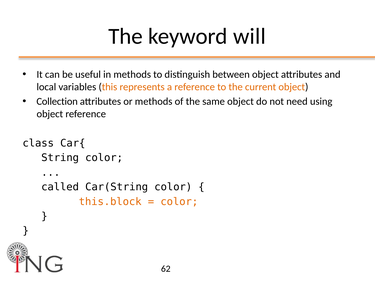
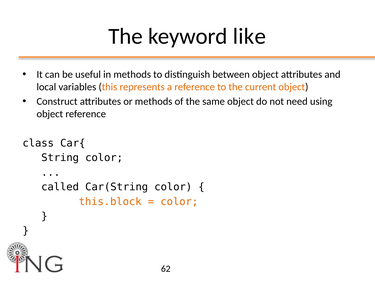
will: will -> like
Collection: Collection -> Construct
